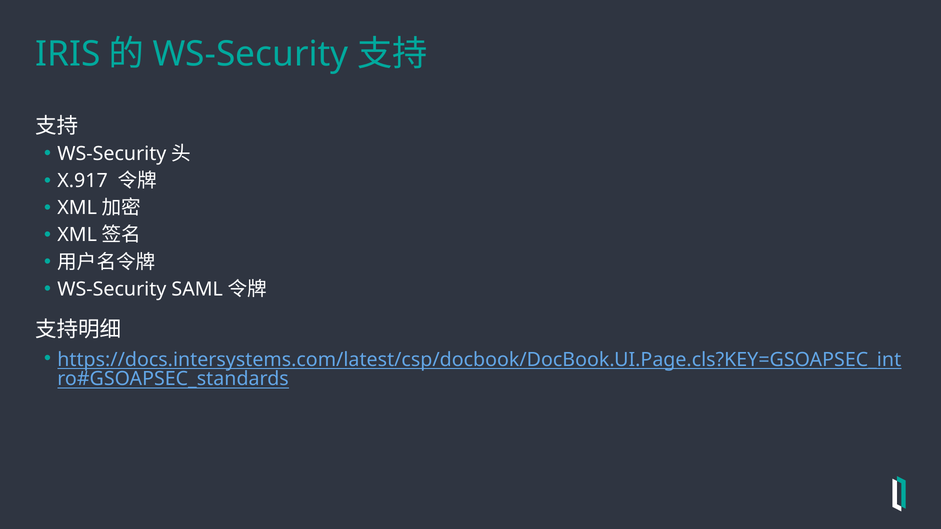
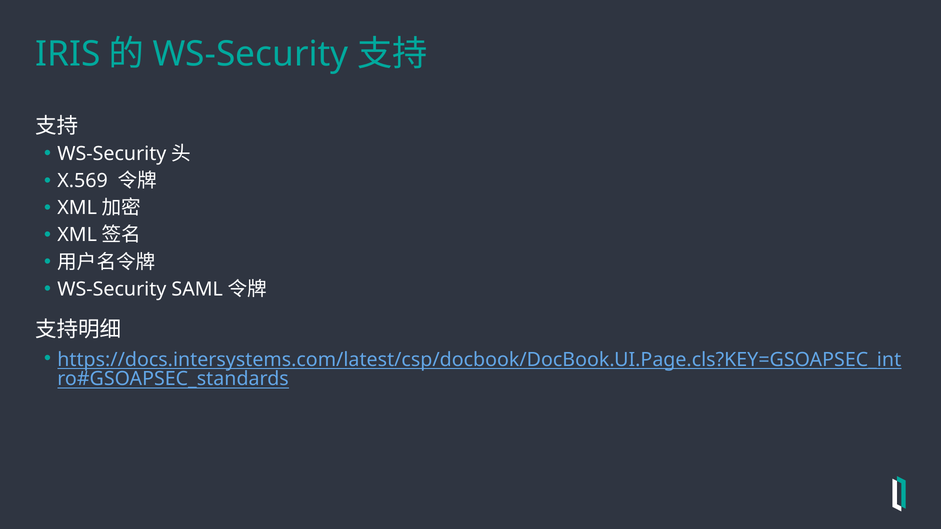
X.917: X.917 -> X.569
